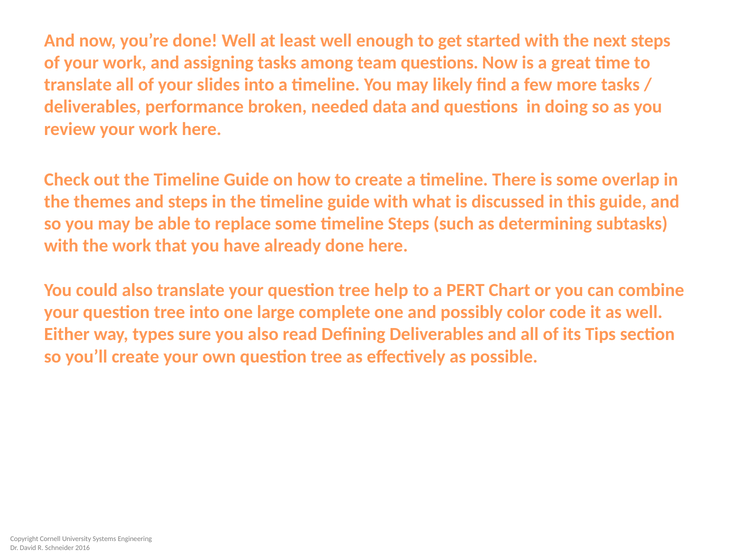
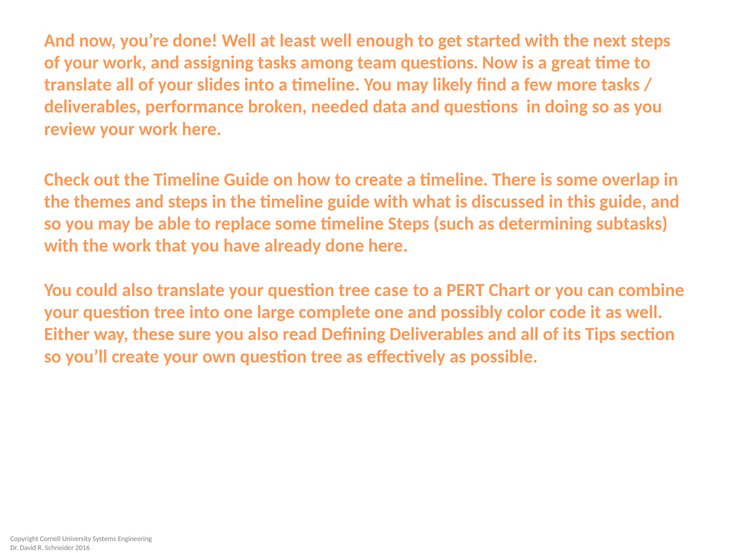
help: help -> case
types: types -> these
